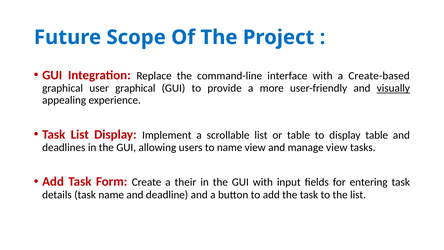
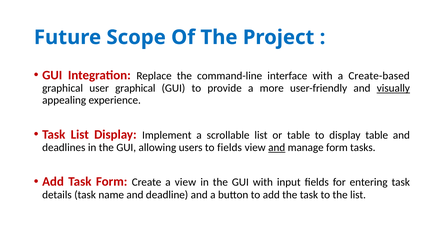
to name: name -> fields
and at (277, 147) underline: none -> present
manage view: view -> form
a their: their -> view
